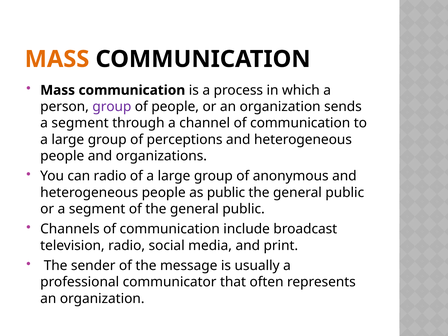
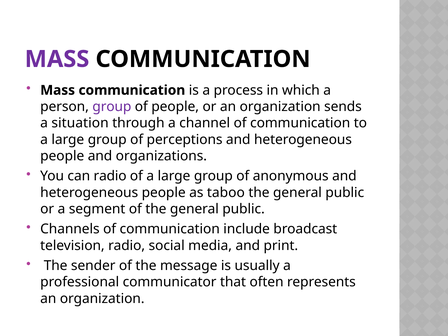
MASS at (57, 59) colour: orange -> purple
segment at (80, 123): segment -> situation
as public: public -> taboo
